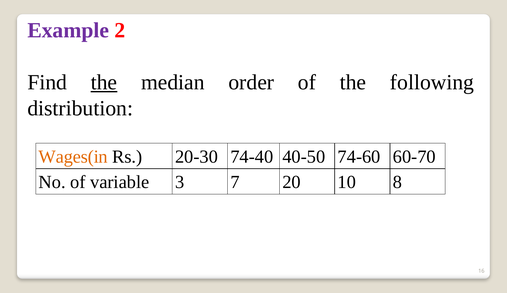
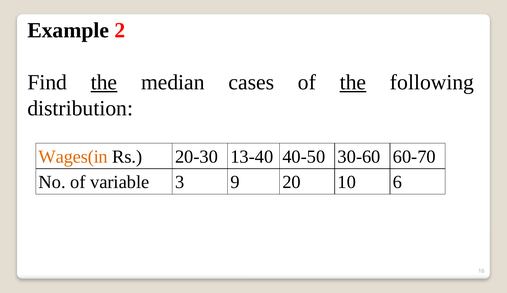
Example colour: purple -> black
order: order -> cases
the at (353, 82) underline: none -> present
74-40: 74-40 -> 13-40
74-60: 74-60 -> 30-60
7: 7 -> 9
8: 8 -> 6
